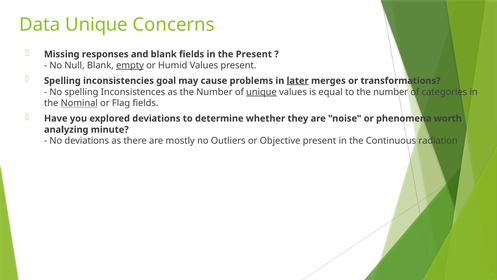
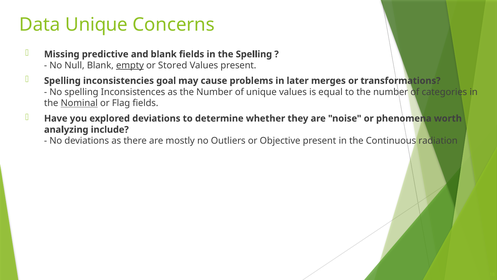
responses: responses -> predictive
the Present: Present -> Spelling
Humid: Humid -> Stored
later underline: present -> none
unique at (261, 92) underline: present -> none
minute: minute -> include
